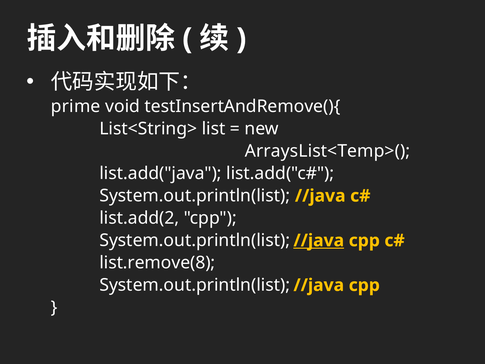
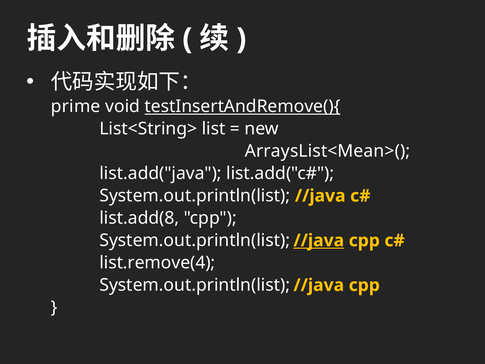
testInsertAndRemove(){ underline: none -> present
ArraysList<Temp>(: ArraysList<Temp>( -> ArraysList<Mean>(
list.add(2: list.add(2 -> list.add(8
list.remove(8: list.remove(8 -> list.remove(4
